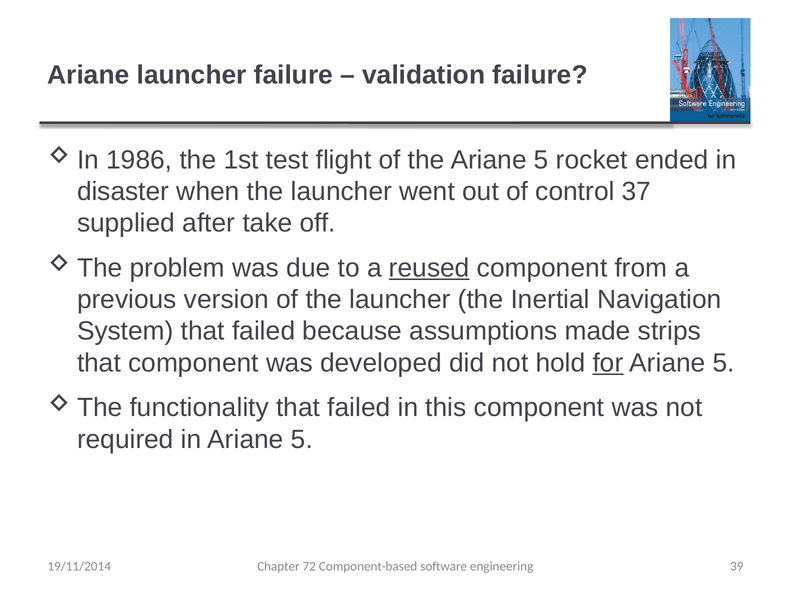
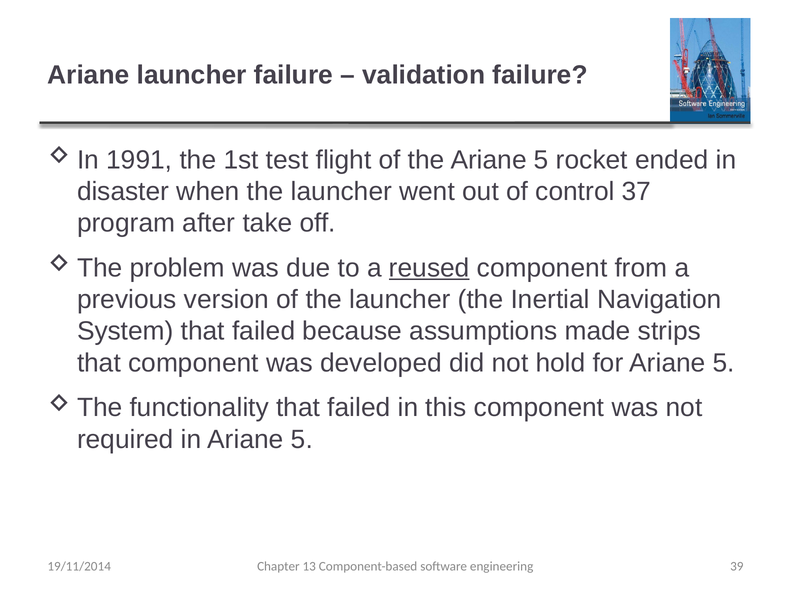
1986: 1986 -> 1991
supplied: supplied -> program
for underline: present -> none
72: 72 -> 13
